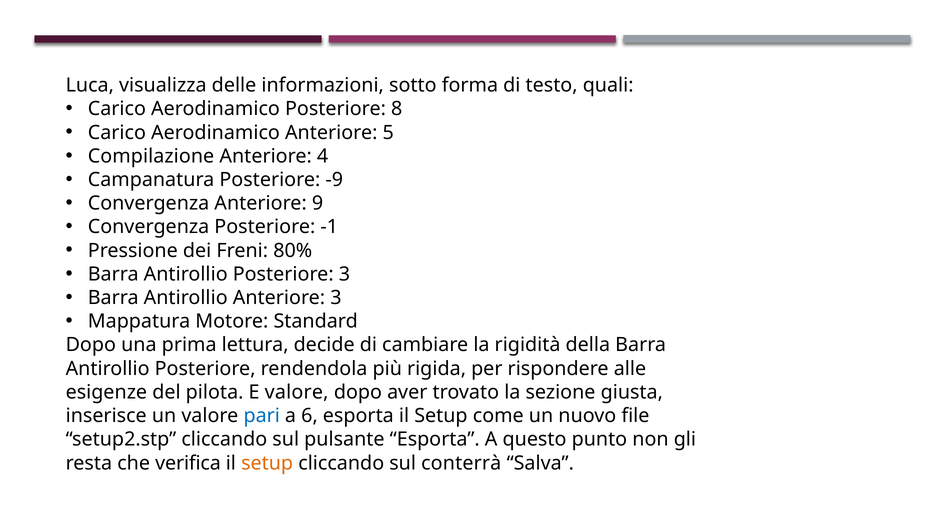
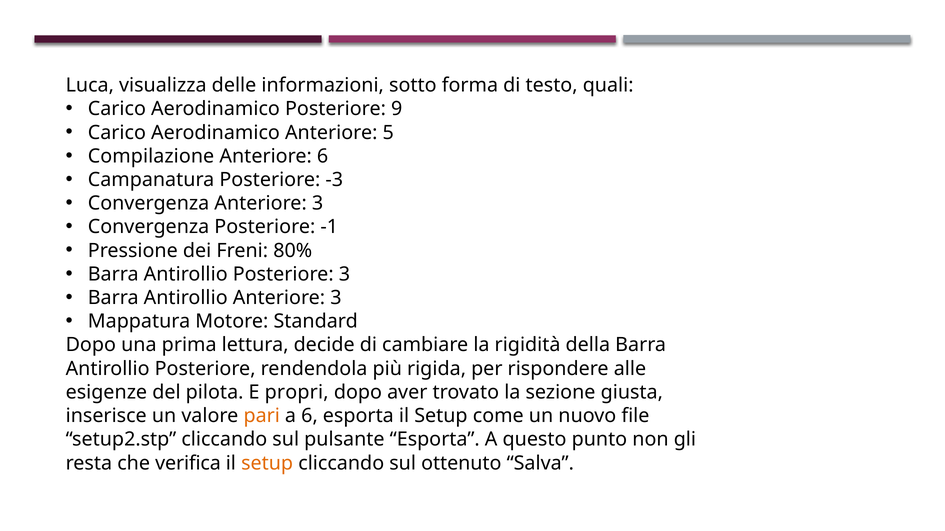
8: 8 -> 9
Anteriore 4: 4 -> 6
-9: -9 -> -3
Convergenza Anteriore 9: 9 -> 3
E valore: valore -> propri
pari colour: blue -> orange
conterrà: conterrà -> ottenuto
